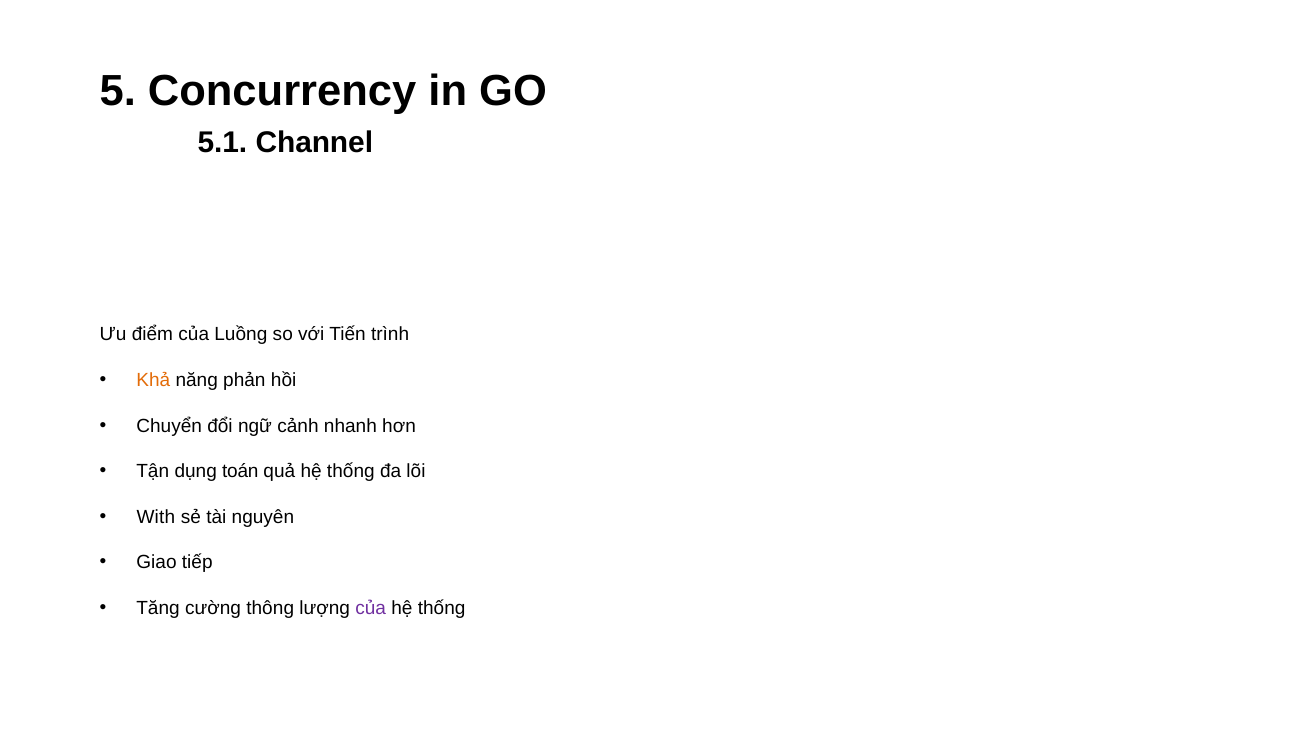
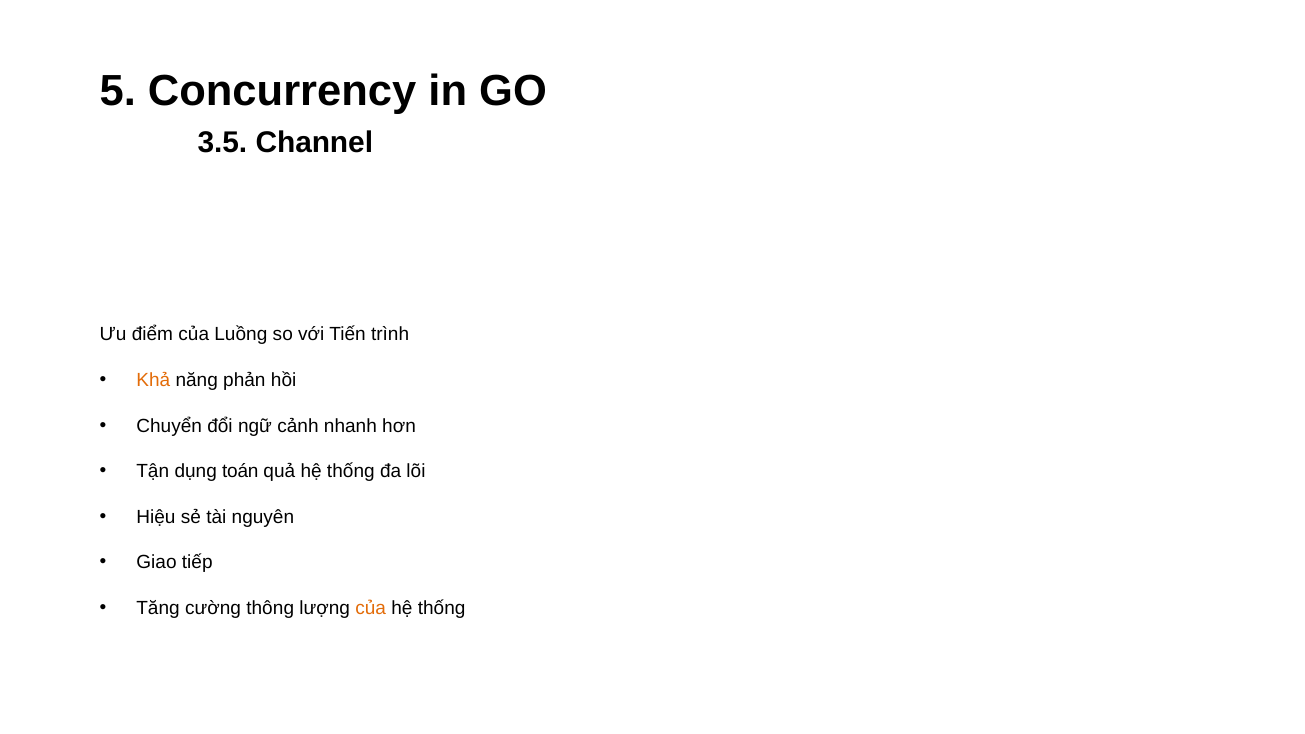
5.1: 5.1 -> 3.5
With: With -> Hiệu
của at (371, 608) colour: purple -> orange
